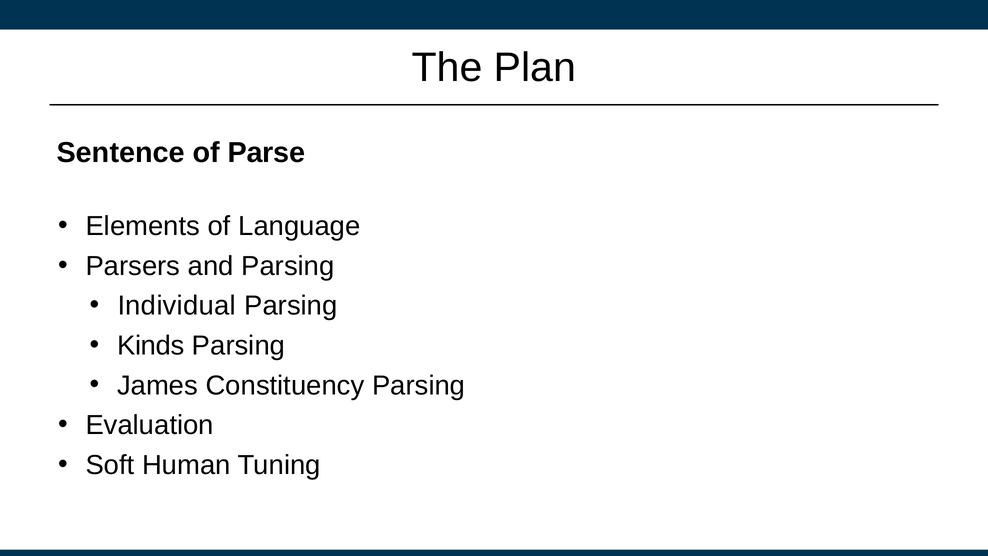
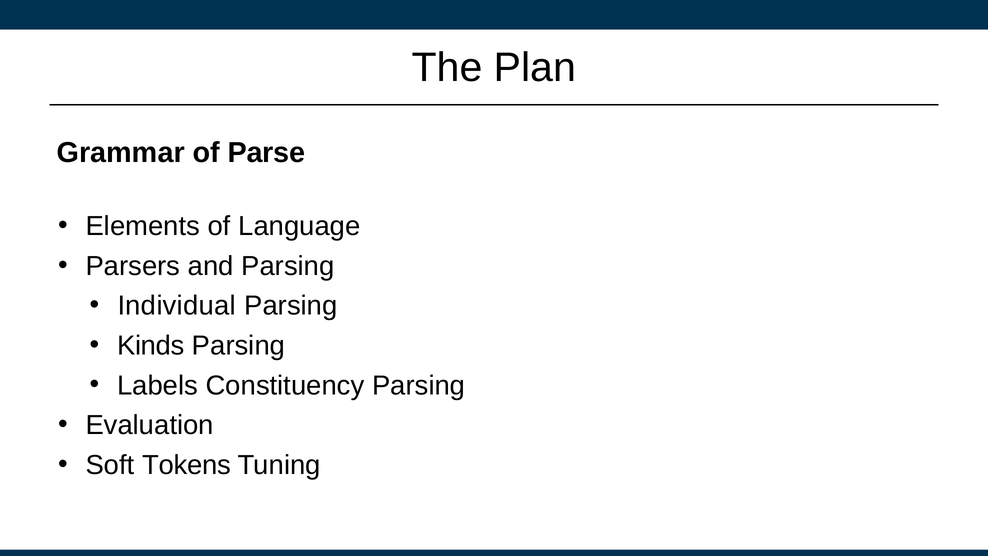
Sentence: Sentence -> Grammar
James: James -> Labels
Human: Human -> Tokens
